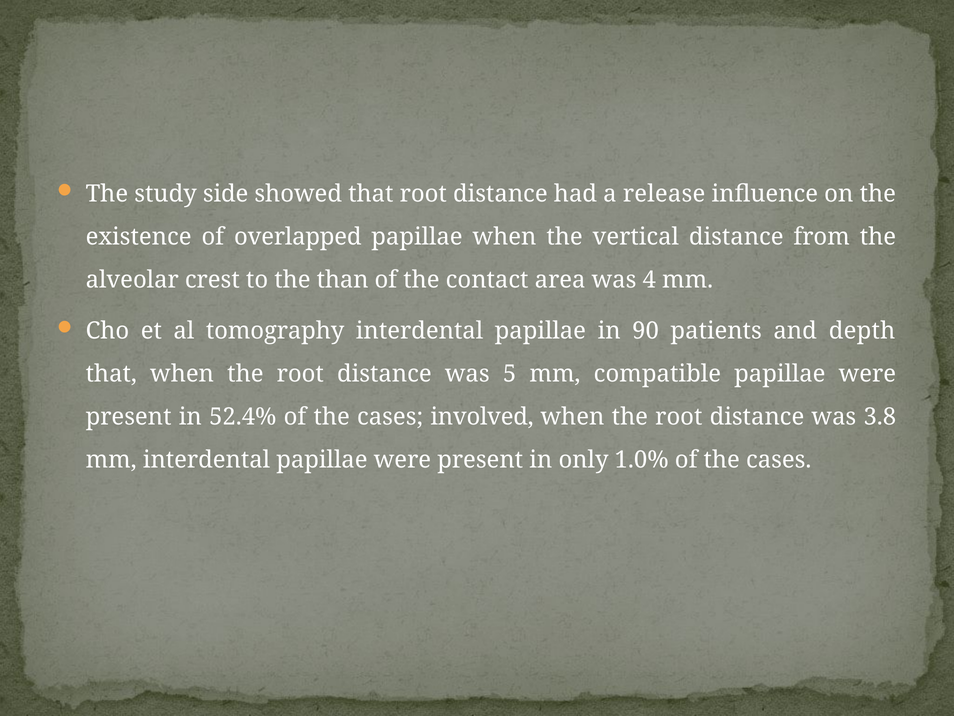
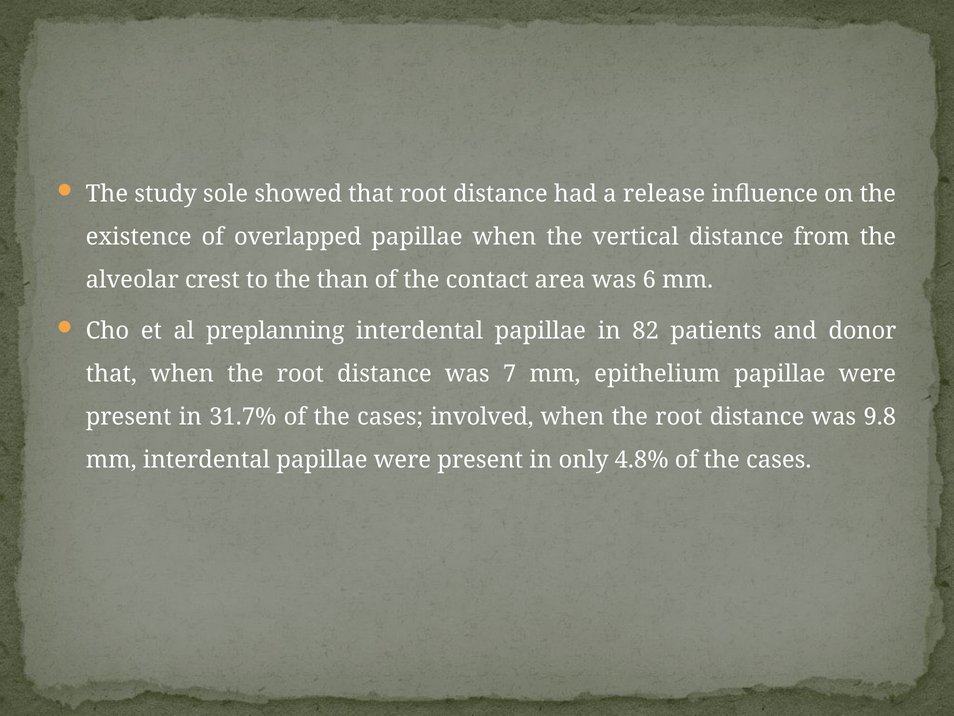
side: side -> sole
4: 4 -> 6
tomography: tomography -> preplanning
90: 90 -> 82
depth: depth -> donor
5: 5 -> 7
compatible: compatible -> epithelium
52.4%: 52.4% -> 31.7%
3.8: 3.8 -> 9.8
1.0%: 1.0% -> 4.8%
